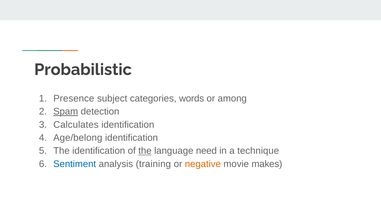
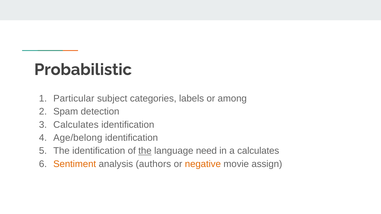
Presence: Presence -> Particular
words: words -> labels
Spam underline: present -> none
a technique: technique -> calculates
Sentiment colour: blue -> orange
training: training -> authors
makes: makes -> assign
